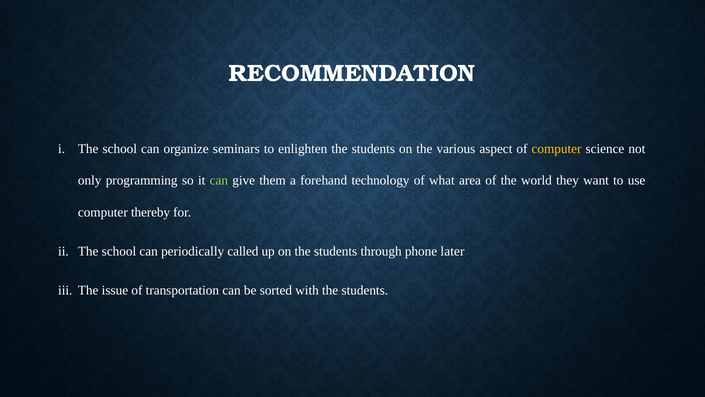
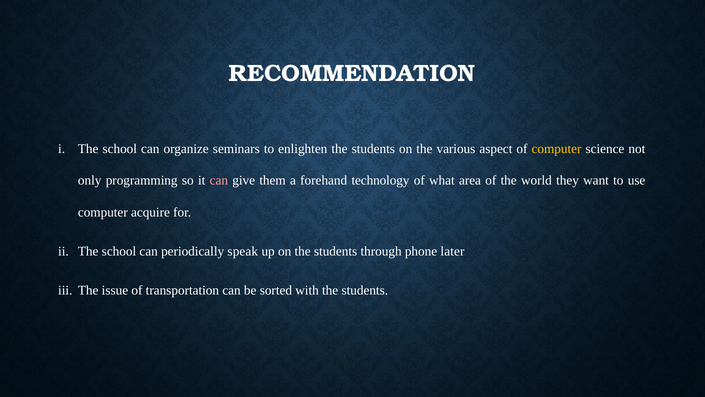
can at (219, 180) colour: light green -> pink
thereby: thereby -> acquire
called: called -> speak
